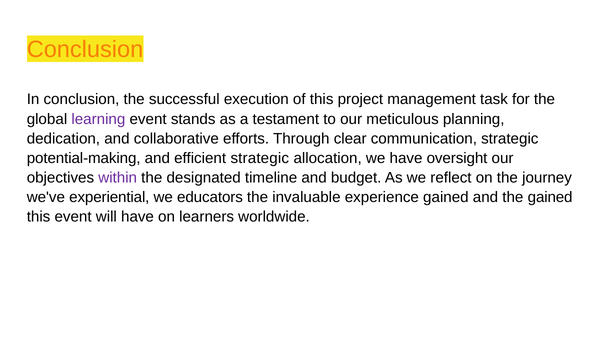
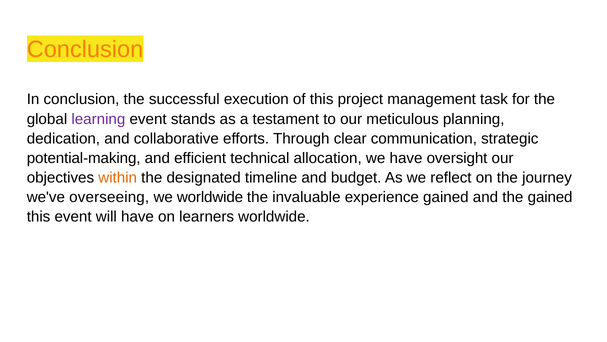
efficient strategic: strategic -> technical
within colour: purple -> orange
experiential: experiential -> overseeing
we educators: educators -> worldwide
